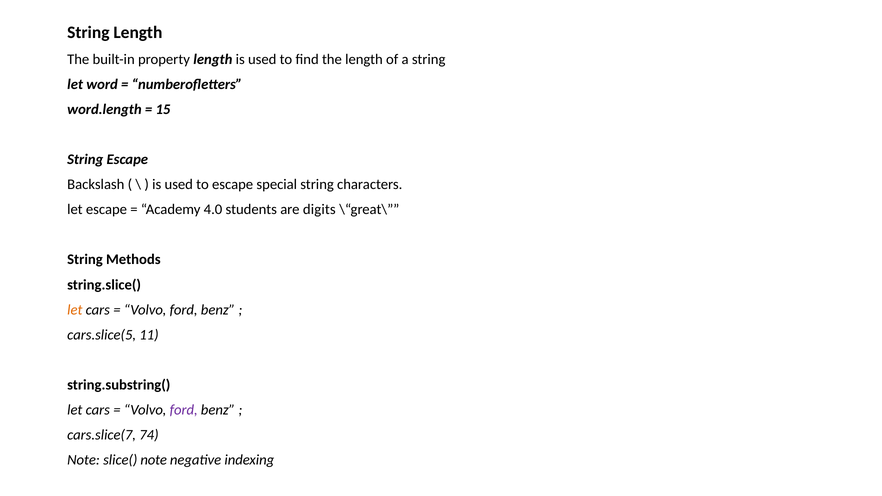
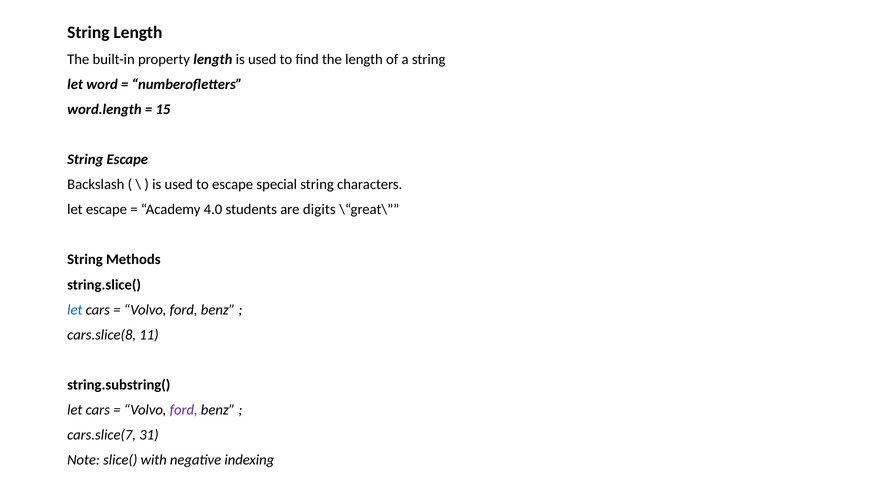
let at (75, 310) colour: orange -> blue
cars.slice(5: cars.slice(5 -> cars.slice(8
74: 74 -> 31
slice( note: note -> with
